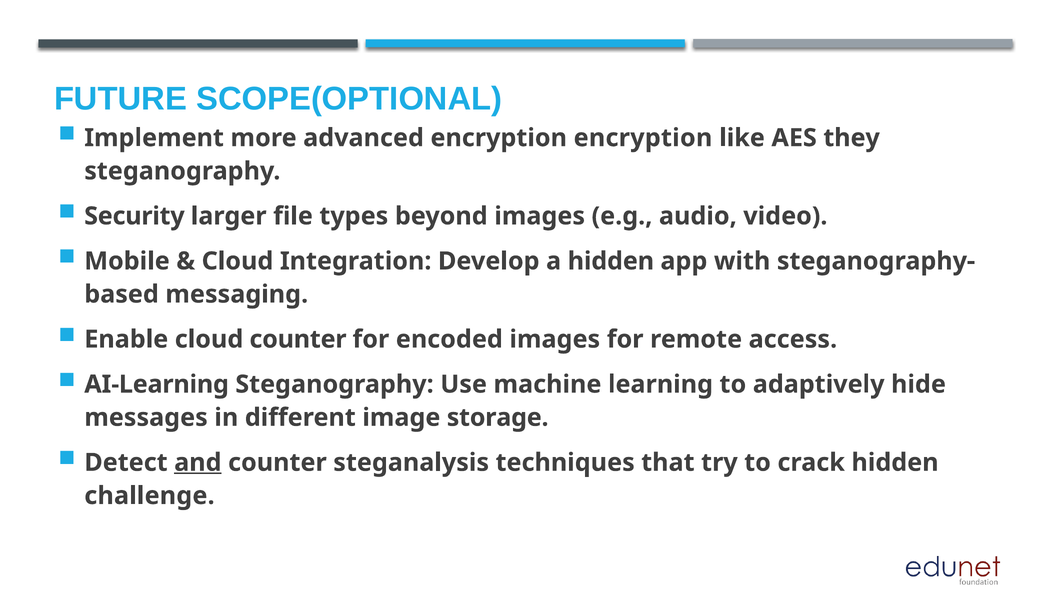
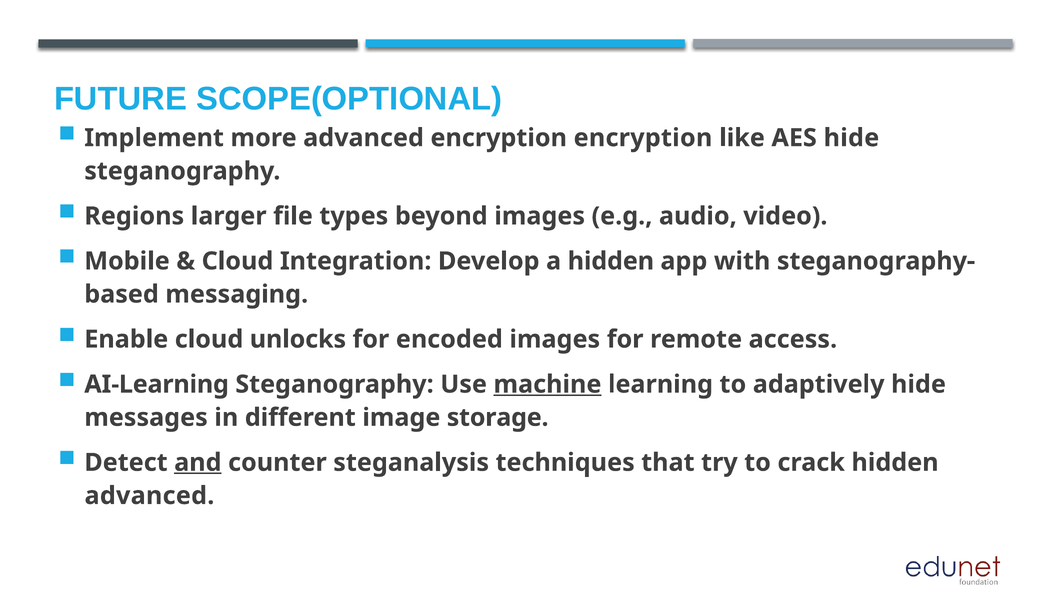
AES they: they -> hide
Security: Security -> Regions
cloud counter: counter -> unlocks
machine underline: none -> present
challenge at (149, 496): challenge -> advanced
